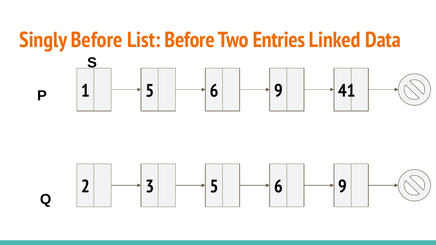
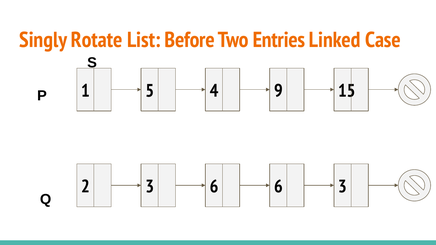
Singly Before: Before -> Rotate
Data: Data -> Case
1 5 6: 6 -> 4
41: 41 -> 15
3 5: 5 -> 6
9 at (343, 187): 9 -> 3
